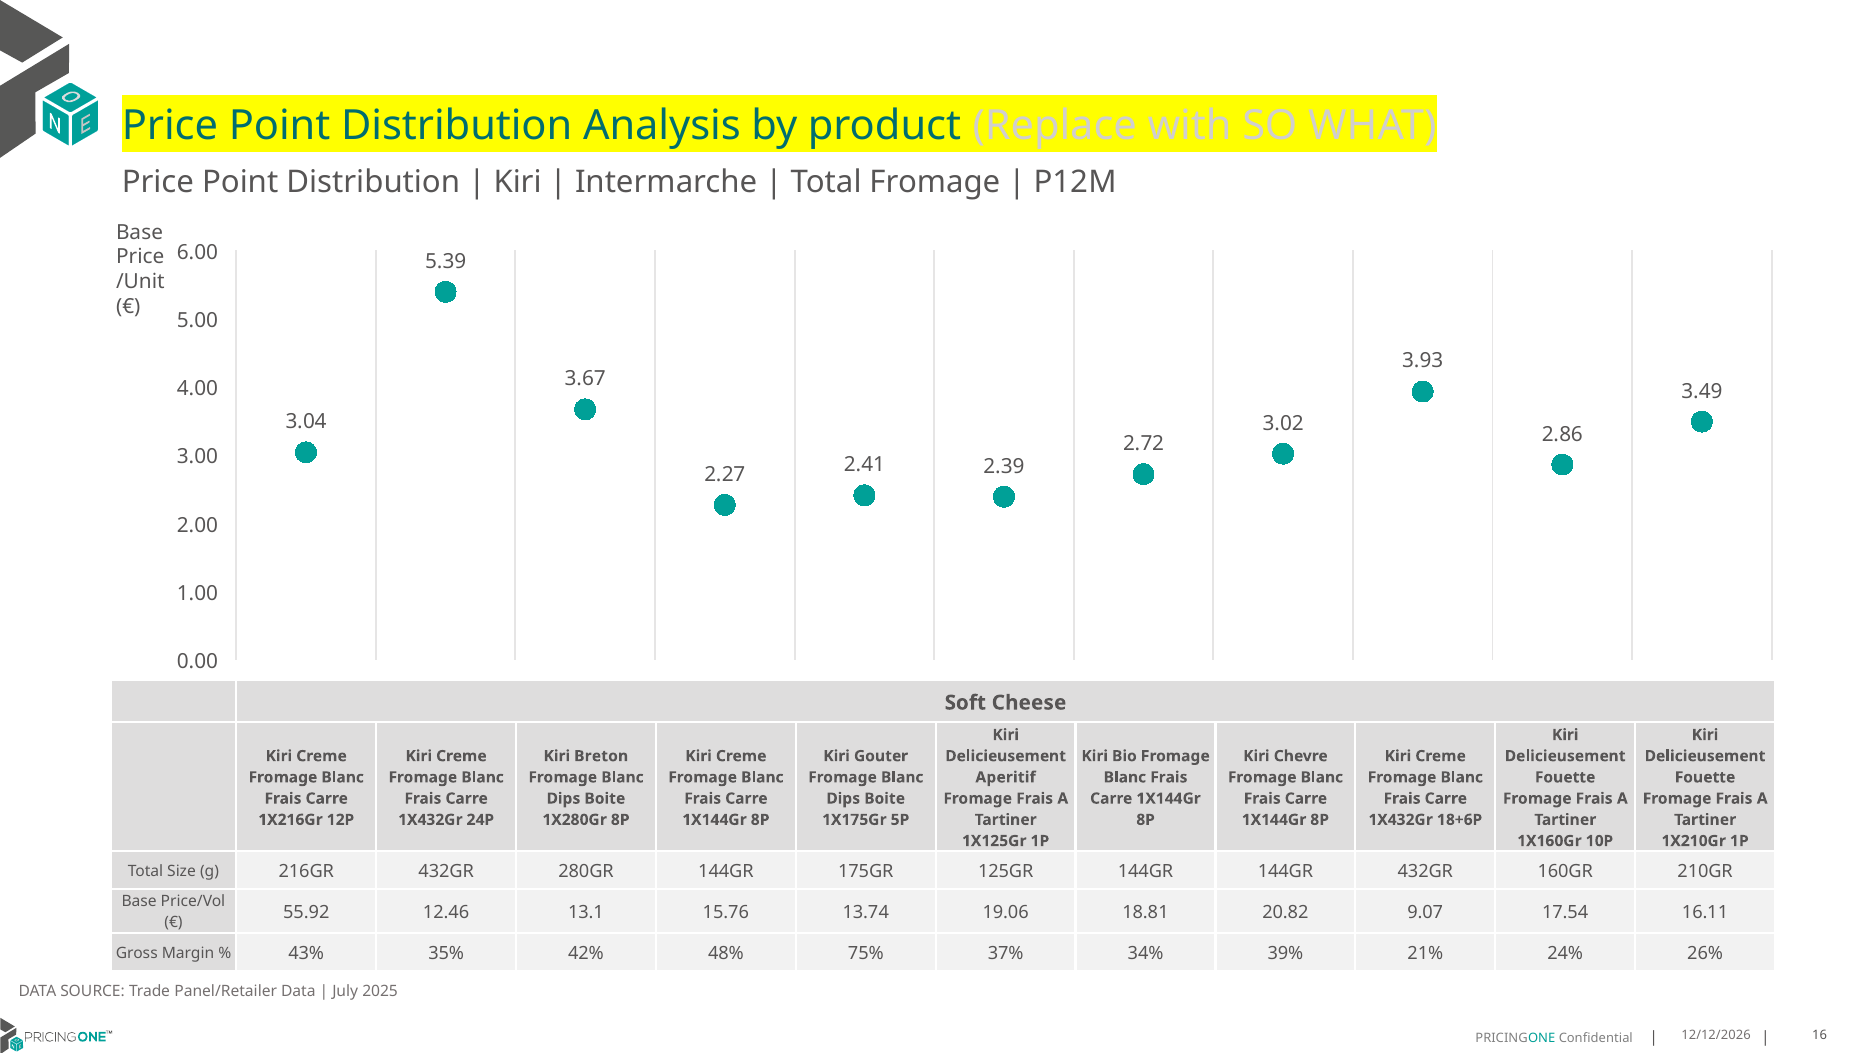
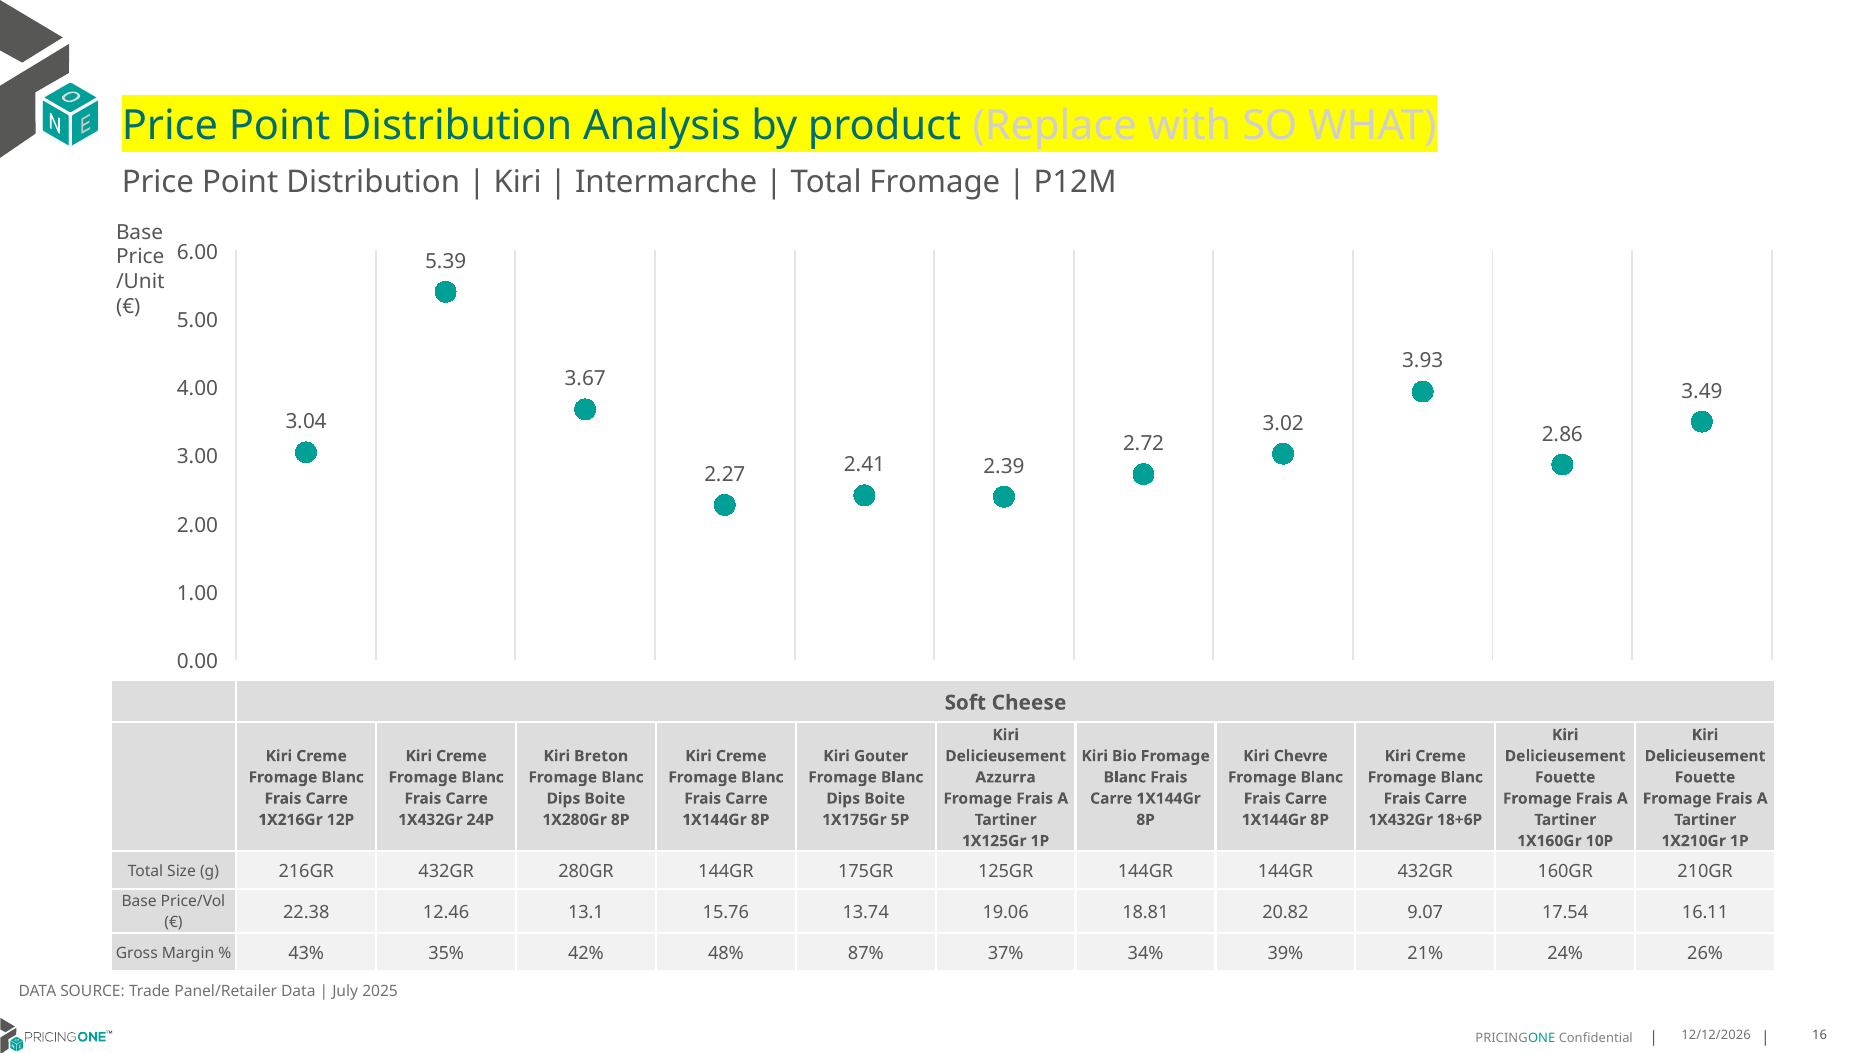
Aperitif: Aperitif -> Azzurra
55.92: 55.92 -> 22.38
75%: 75% -> 87%
